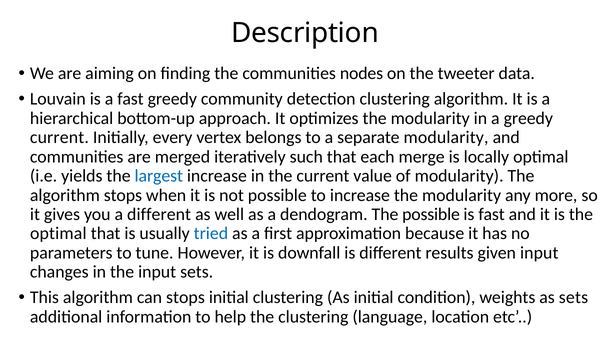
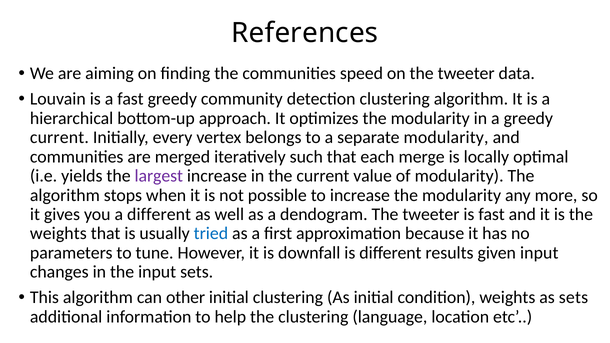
Description: Description -> References
nodes: nodes -> speed
largest colour: blue -> purple
dendogram The possible: possible -> tweeter
optimal at (58, 234): optimal -> weights
can stops: stops -> other
